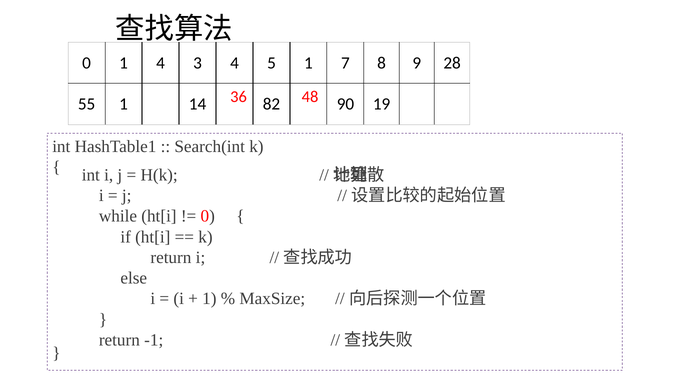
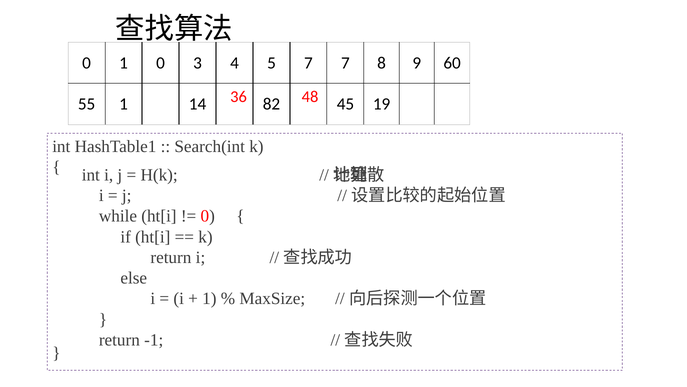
1 4: 4 -> 0
5 1: 1 -> 7
28: 28 -> 60
90: 90 -> 45
